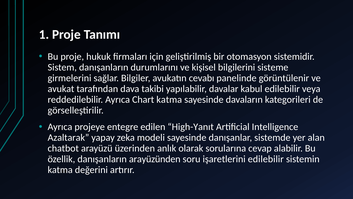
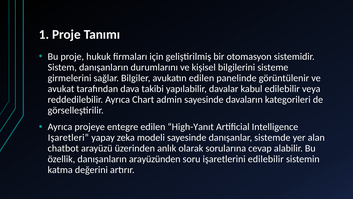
avukatın cevabı: cevabı -> edilen
Chart katma: katma -> admin
Azaltarak: Azaltarak -> Işaretleri
